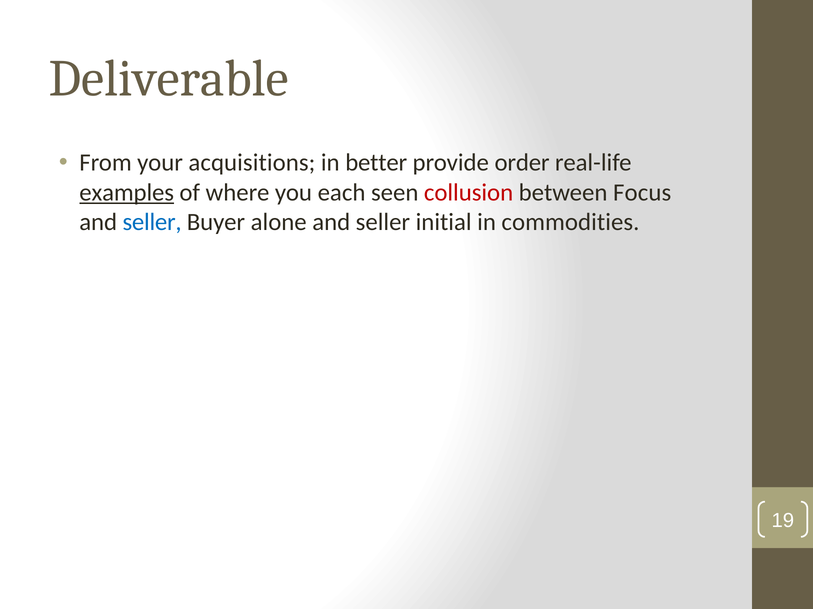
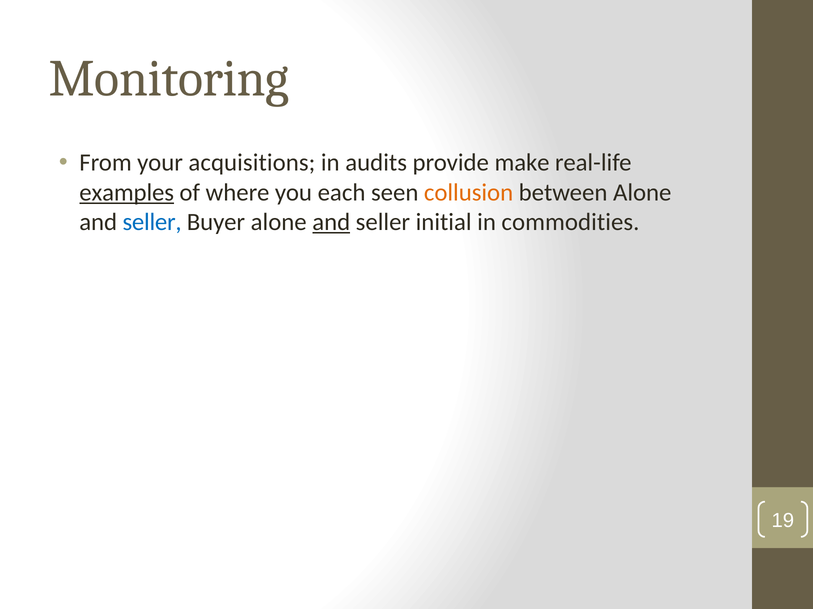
Deliverable: Deliverable -> Monitoring
better: better -> audits
order: order -> make
collusion colour: red -> orange
between Focus: Focus -> Alone
and at (331, 223) underline: none -> present
